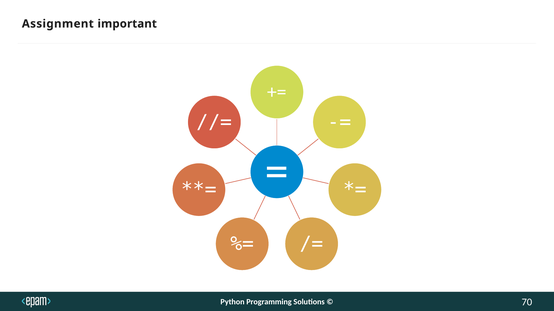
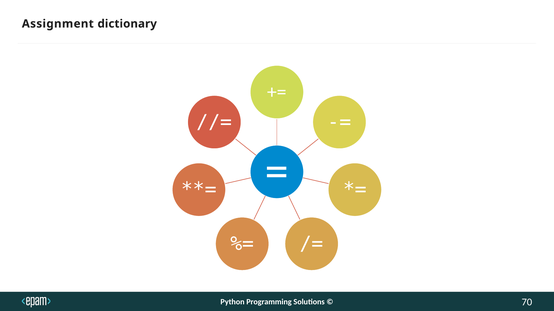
important: important -> dictionary
